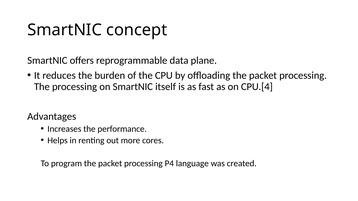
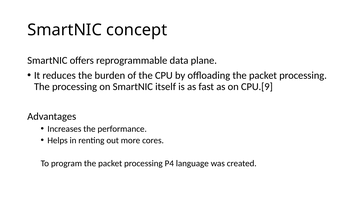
CPU.[4: CPU.[4 -> CPU.[9
